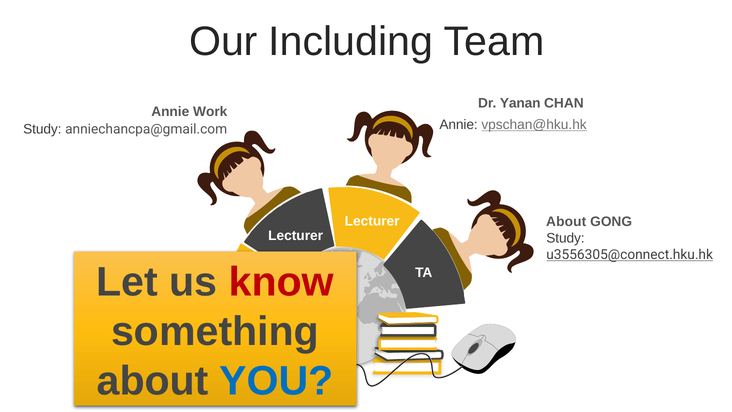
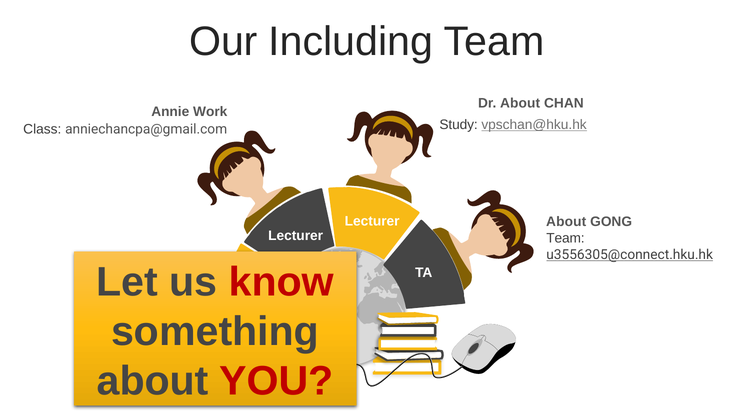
Dr Yanan: Yanan -> About
Annie at (459, 125): Annie -> Study
Study at (42, 129): Study -> Class
Study at (565, 238): Study -> Team
YOU colour: blue -> red
